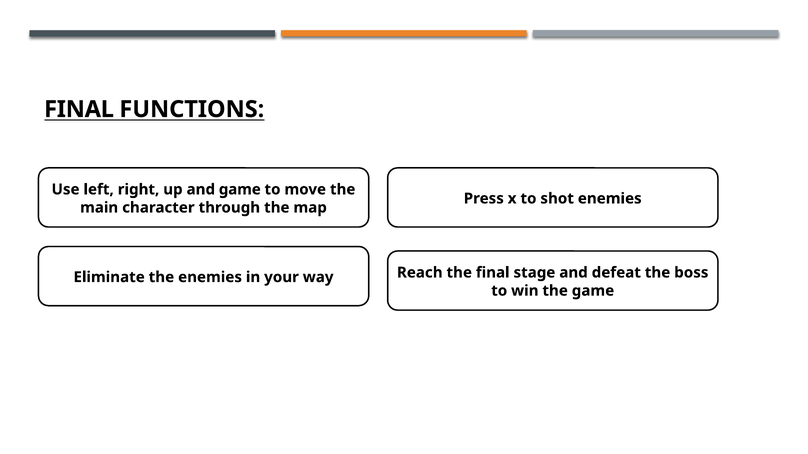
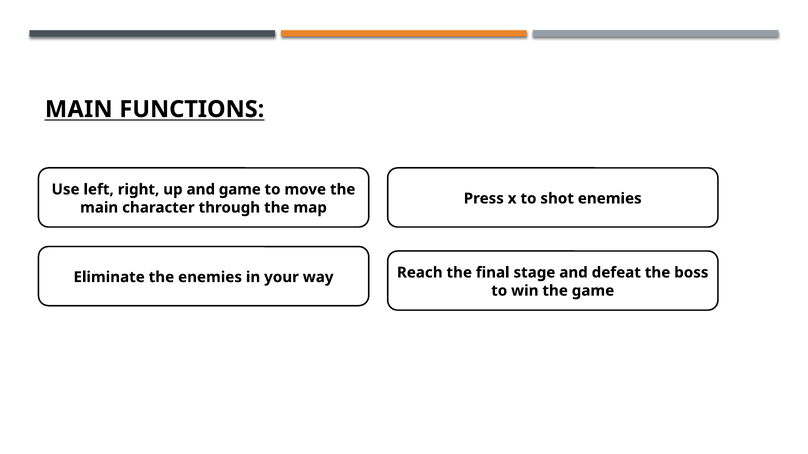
FINAL at (79, 109): FINAL -> MAIN
